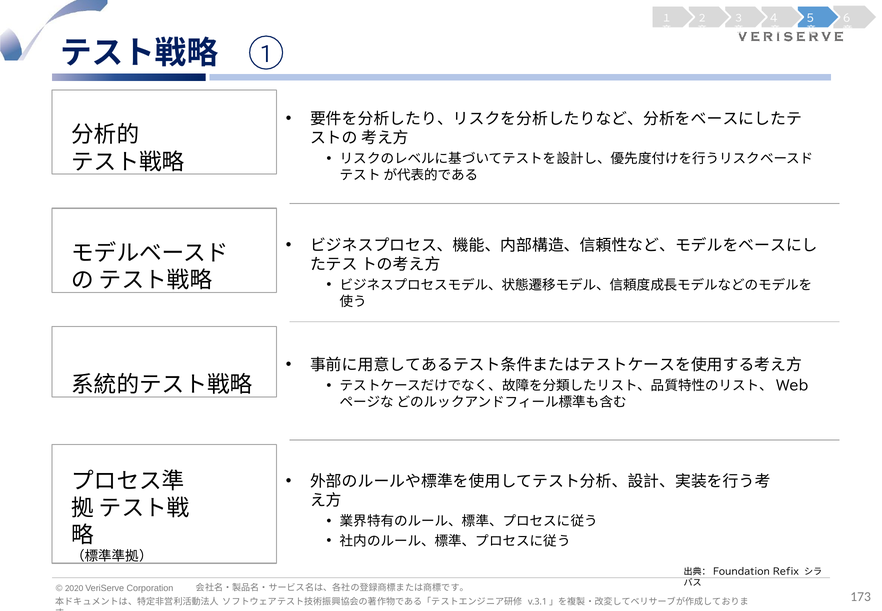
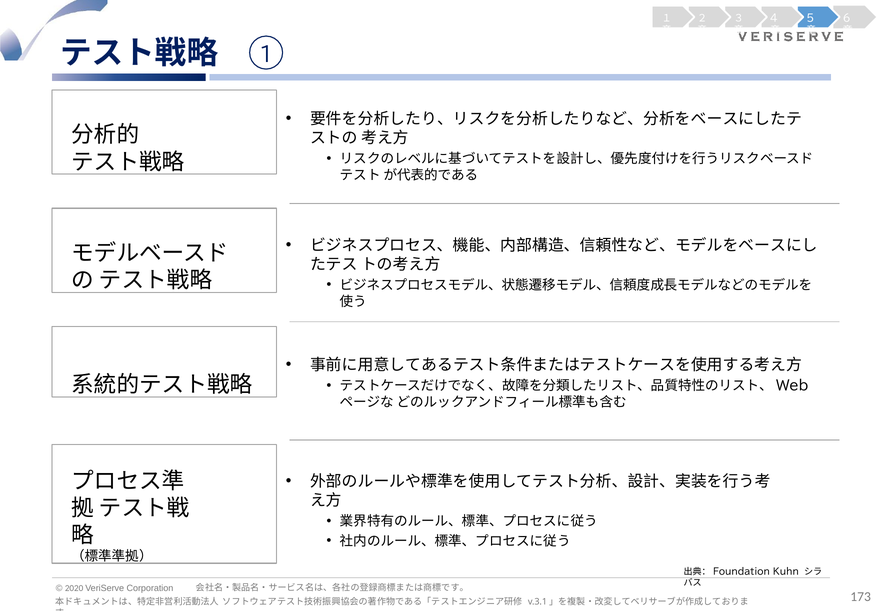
Refix: Refix -> Kuhn
